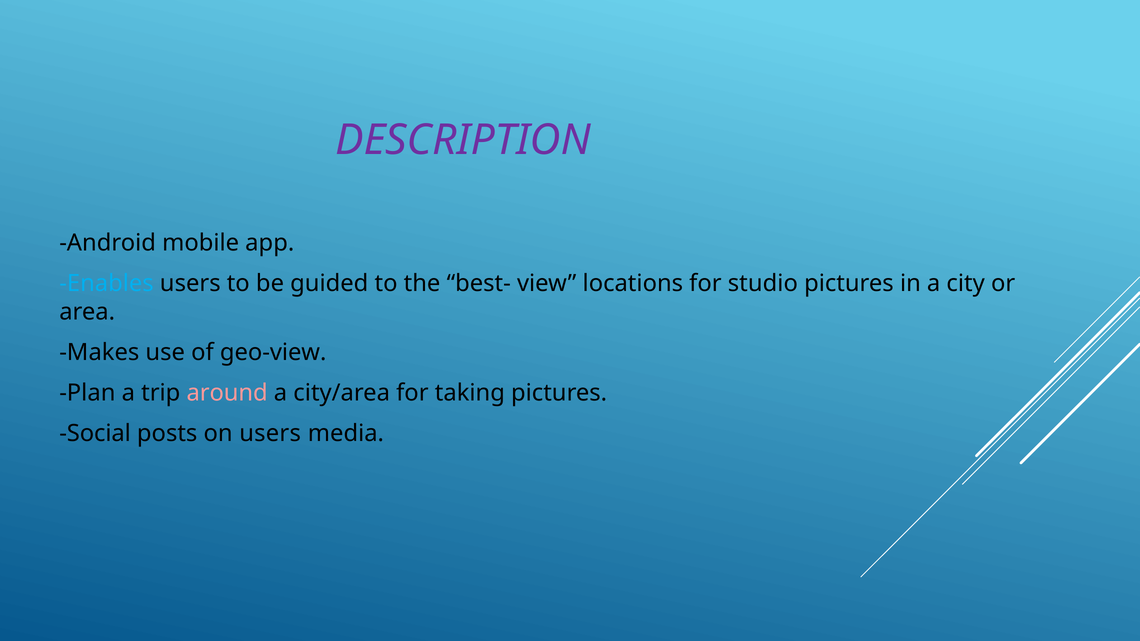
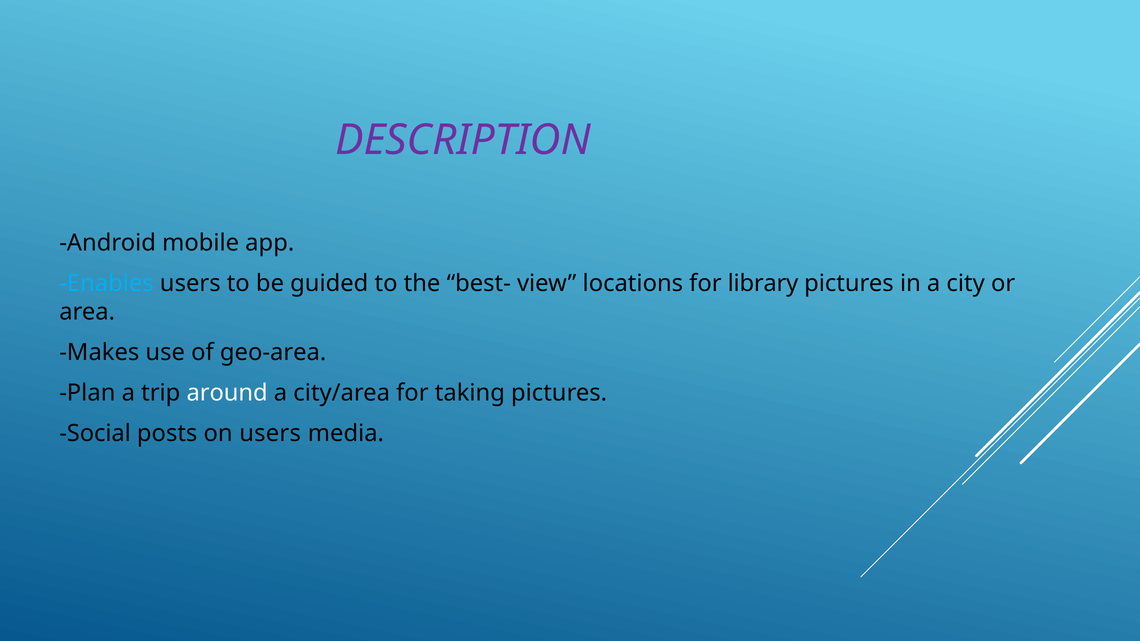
studio: studio -> library
geo-view: geo-view -> geo-area
around colour: pink -> white
